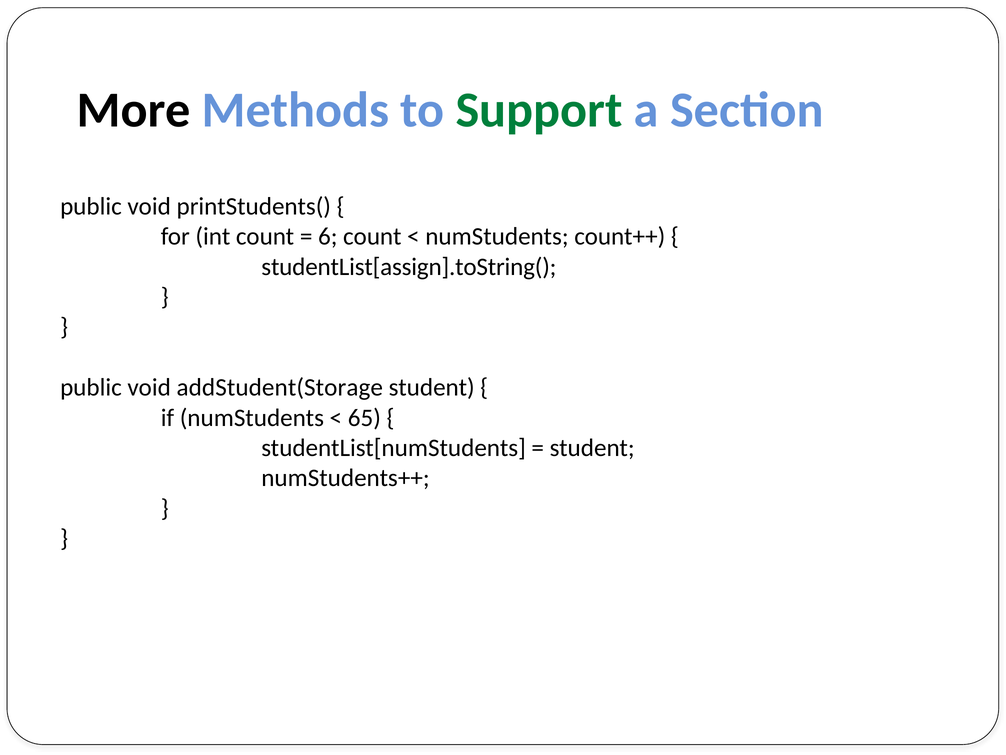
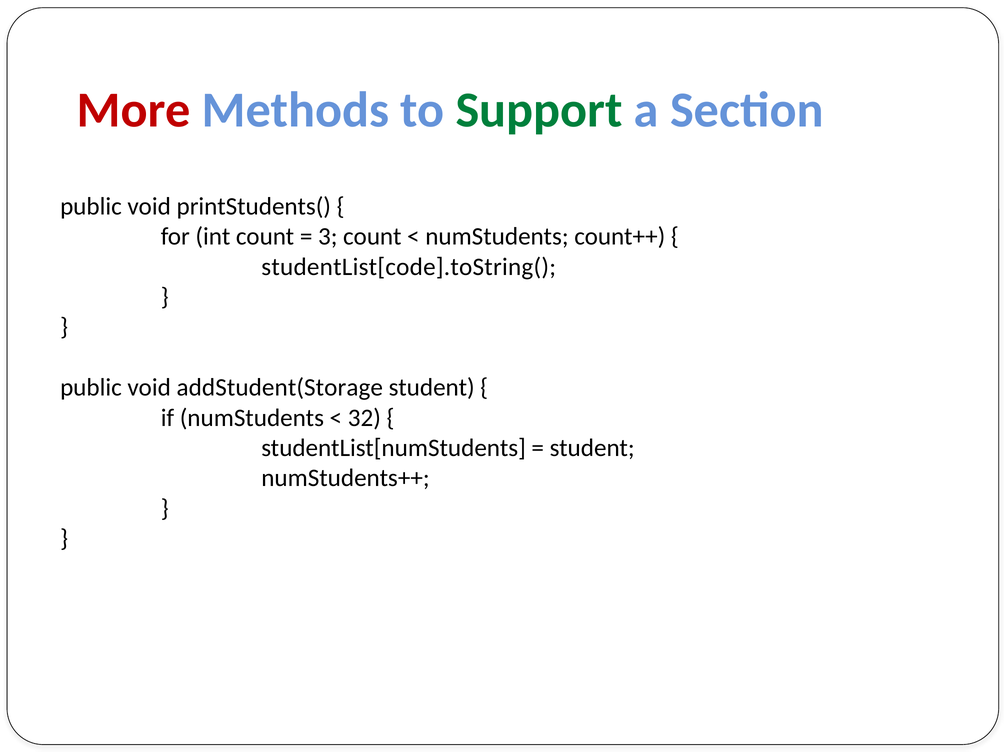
More colour: black -> red
6: 6 -> 3
studentList[assign].toString(: studentList[assign].toString( -> studentList[code].toString(
65: 65 -> 32
